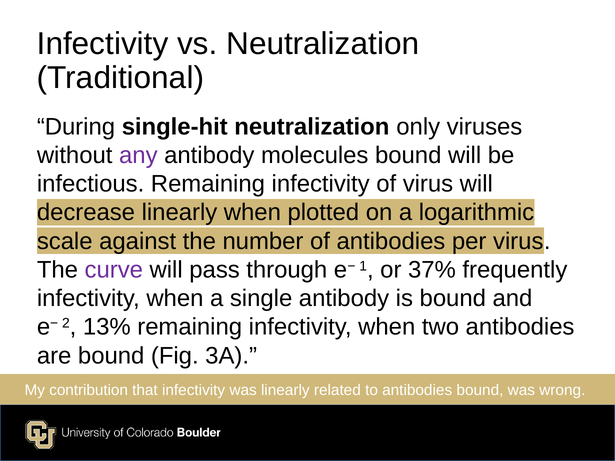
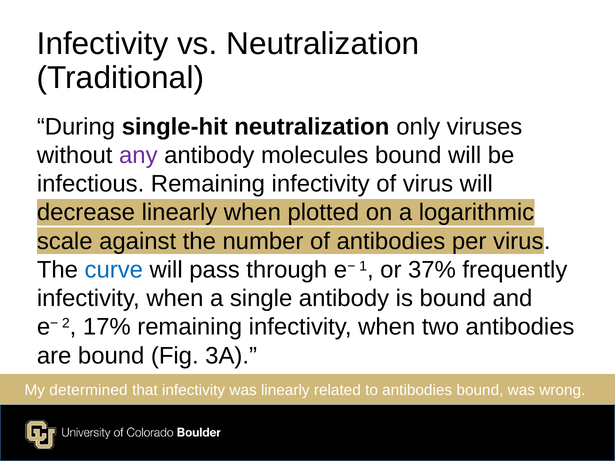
curve colour: purple -> blue
13%: 13% -> 17%
contribution: contribution -> determined
